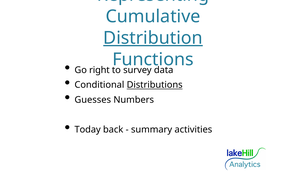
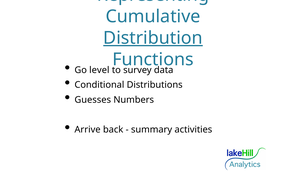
right: right -> level
Distributions underline: present -> none
Today: Today -> Arrive
